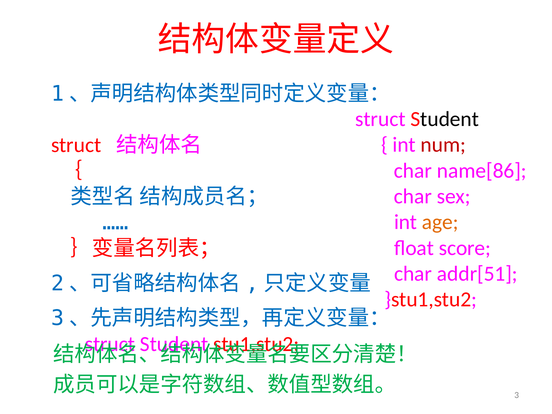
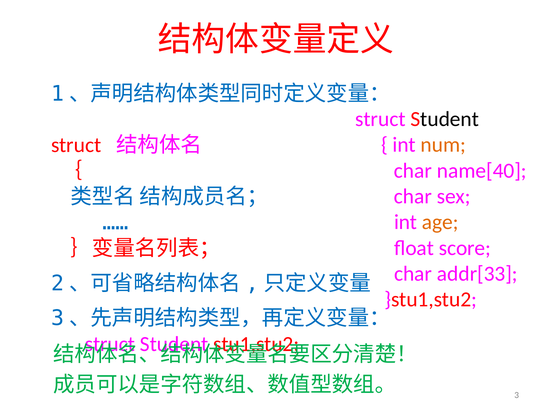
num colour: red -> orange
name[86: name[86 -> name[40
addr[51: addr[51 -> addr[33
